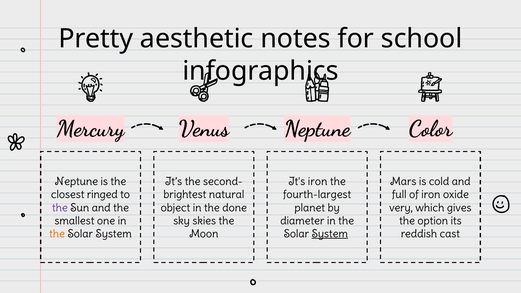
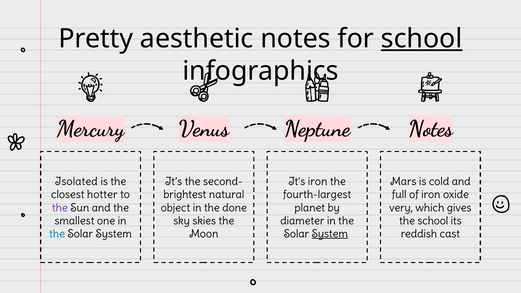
school at (422, 39) underline: none -> present
Color at (430, 128): Color -> Notes
Neptune at (76, 182): Neptune -> Isolated
ringed: ringed -> hotter
the option: option -> school
the at (57, 234) colour: orange -> blue
